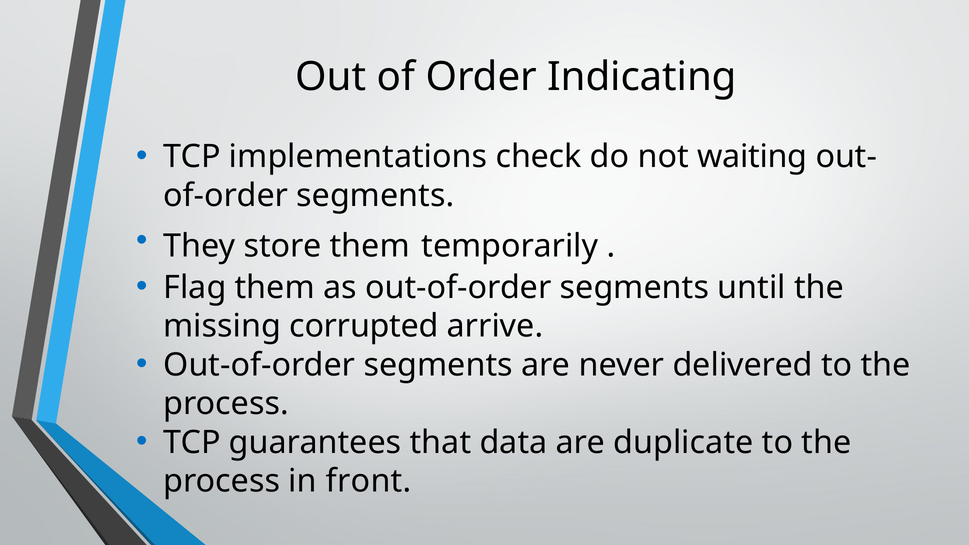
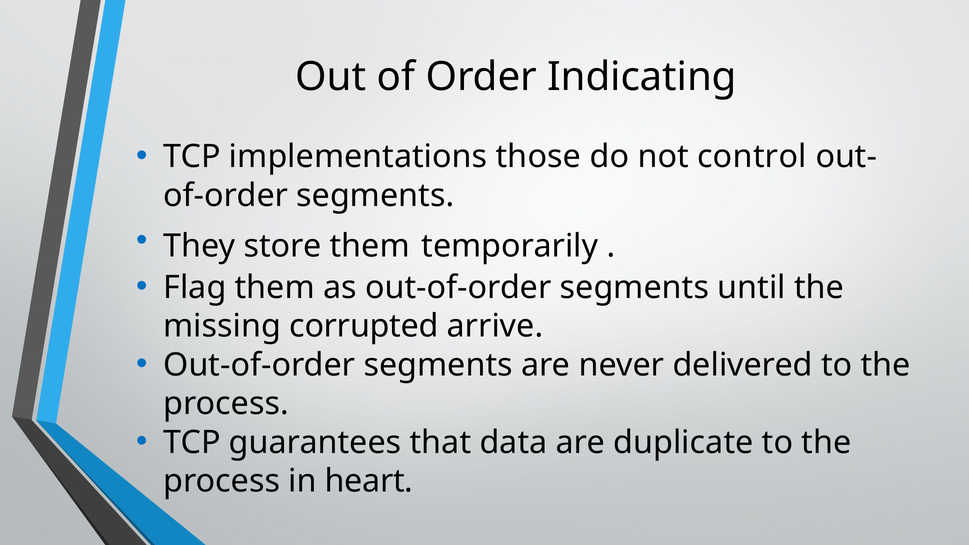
check: check -> those
waiting: waiting -> control
front: front -> heart
